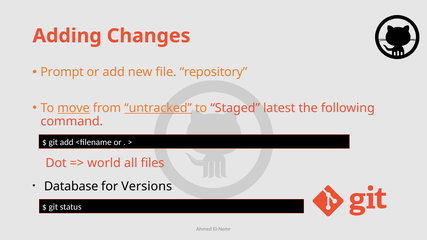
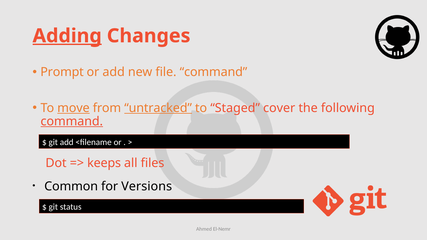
Adding underline: none -> present
file repository: repository -> command
latest: latest -> cover
command at (72, 121) underline: none -> present
world: world -> keeps
Database: Database -> Common
